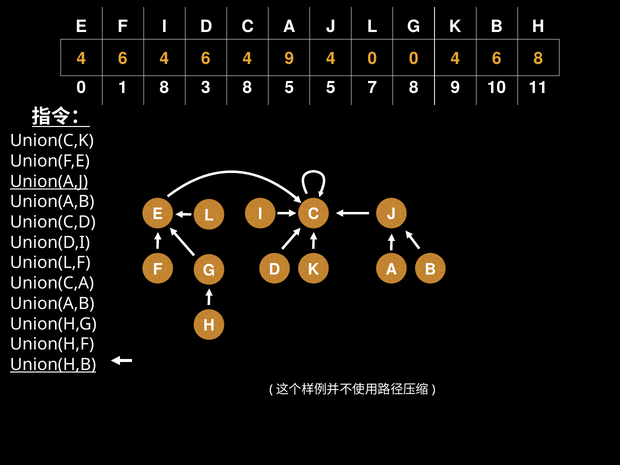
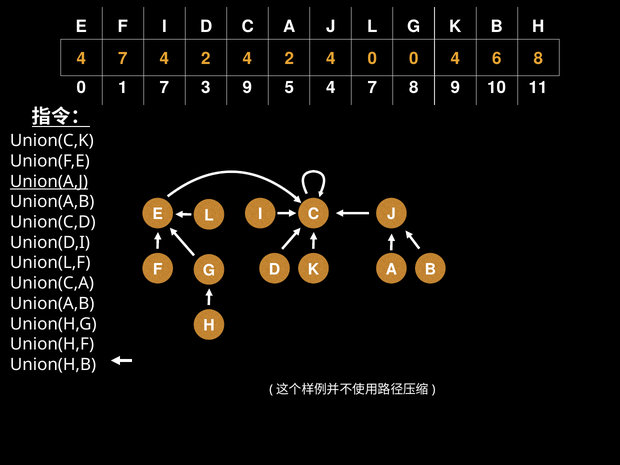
6 at (123, 59): 6 -> 7
6 at (206, 59): 6 -> 2
9 at (289, 59): 9 -> 2
1 8: 8 -> 7
3 8: 8 -> 9
5 5: 5 -> 4
Union(H,B underline: present -> none
